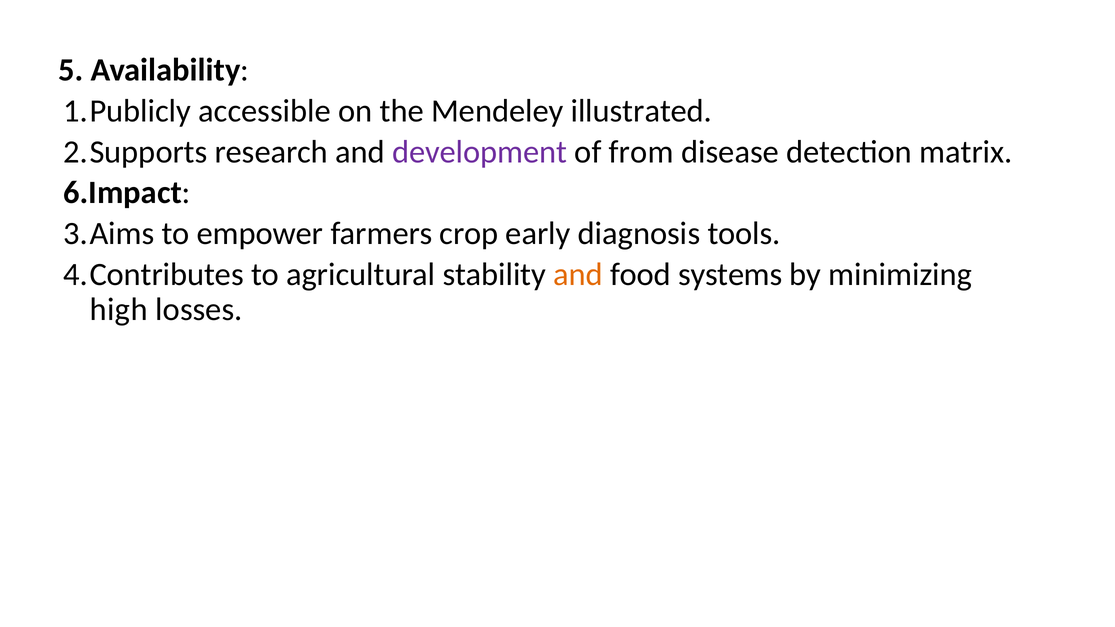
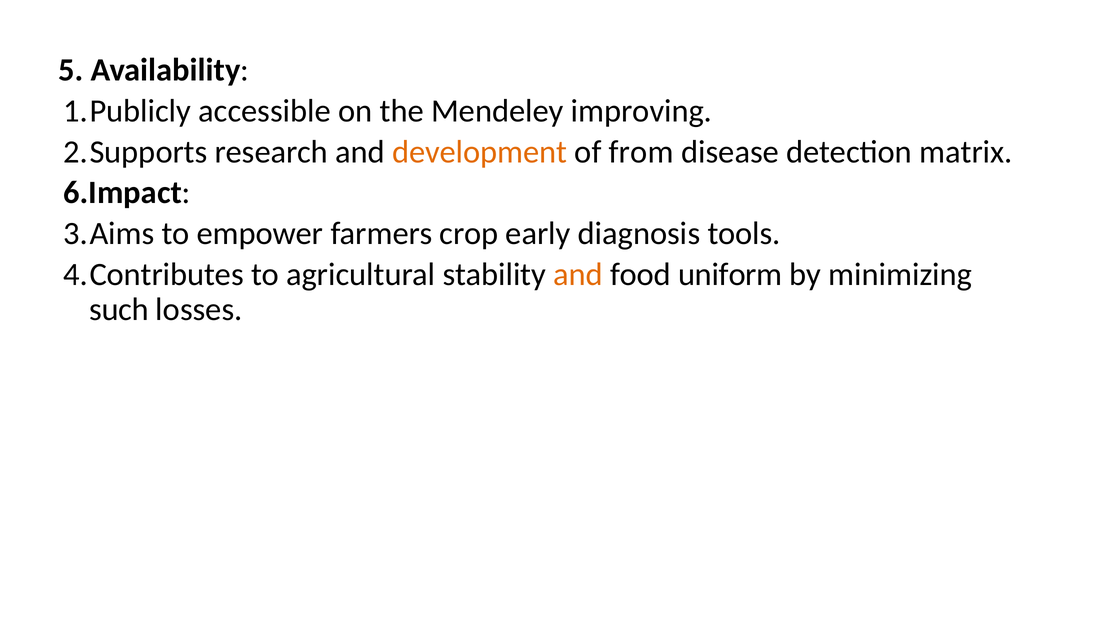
illustrated: illustrated -> improving
development colour: purple -> orange
systems: systems -> uniform
high: high -> such
